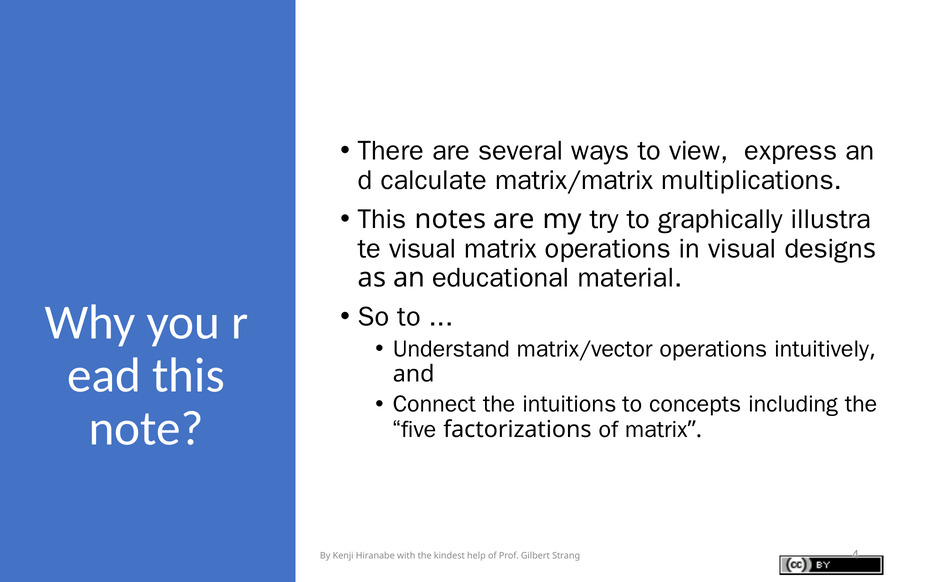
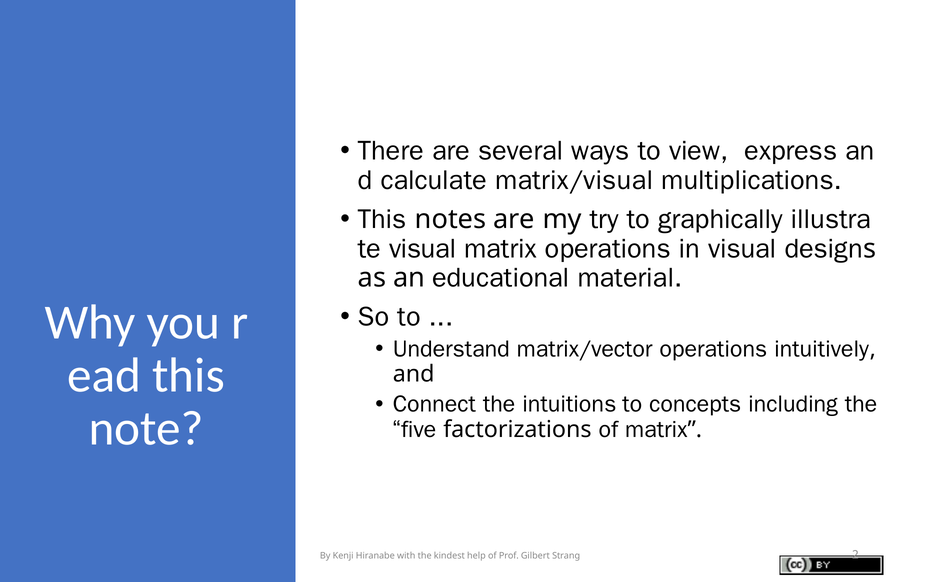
matrix/matrix: matrix/matrix -> matrix/visual
4: 4 -> 2
